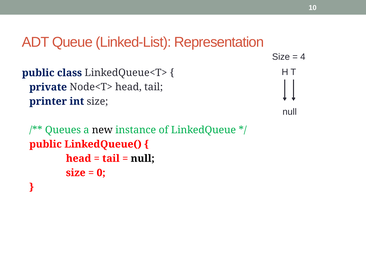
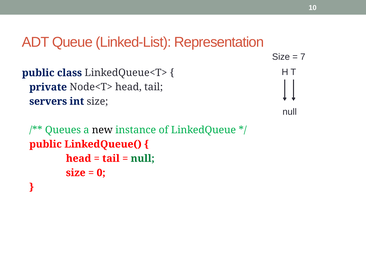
4: 4 -> 7
printer: printer -> servers
null at (143, 158) colour: black -> green
